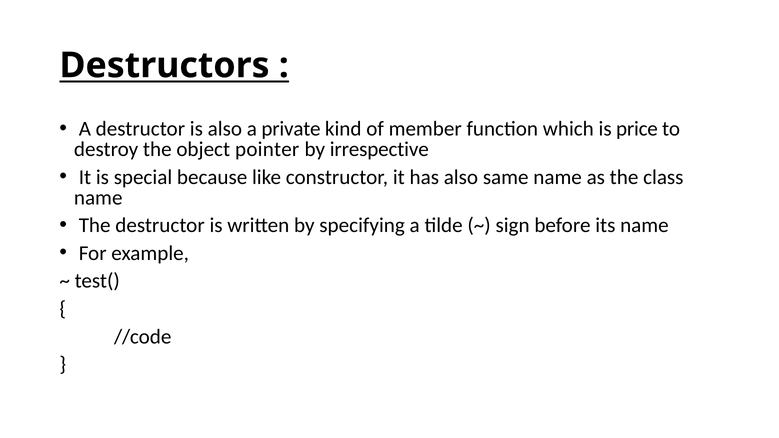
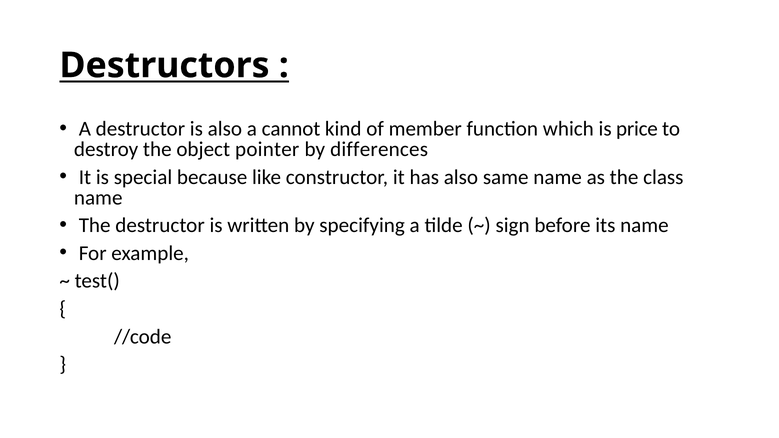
private: private -> cannot
irrespective: irrespective -> differences
